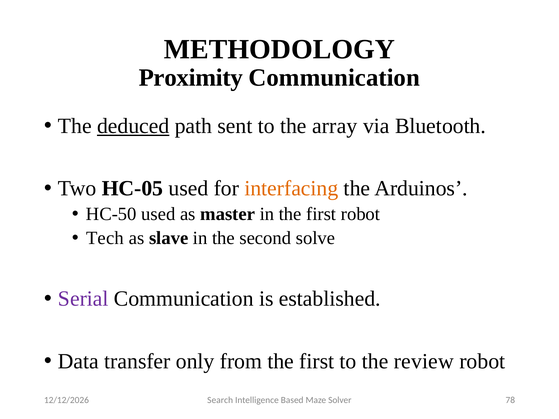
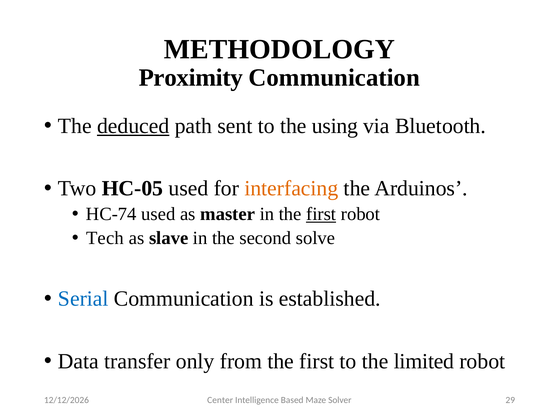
array: array -> using
HC-50: HC-50 -> HC-74
first at (321, 214) underline: none -> present
Serial colour: purple -> blue
review: review -> limited
Search: Search -> Center
78: 78 -> 29
